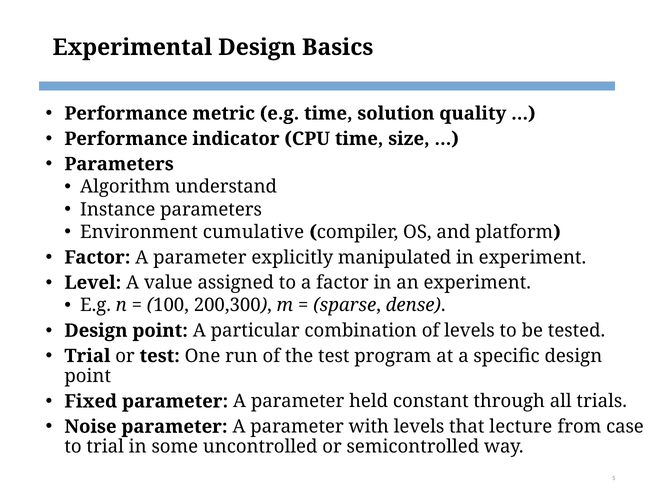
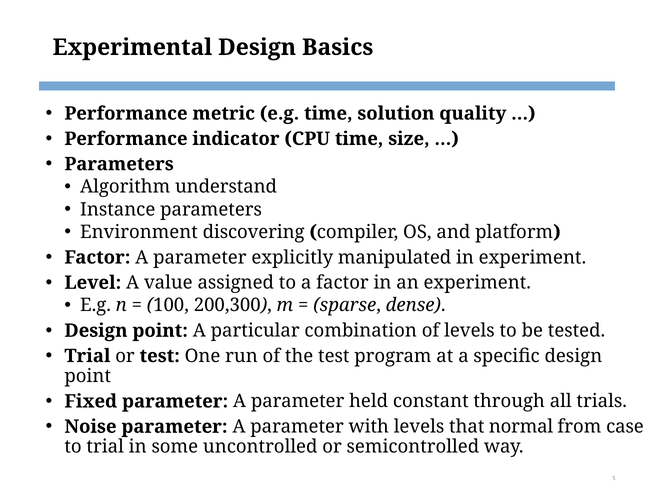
cumulative: cumulative -> discovering
lecture: lecture -> normal
